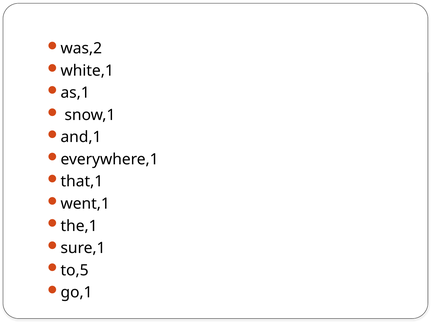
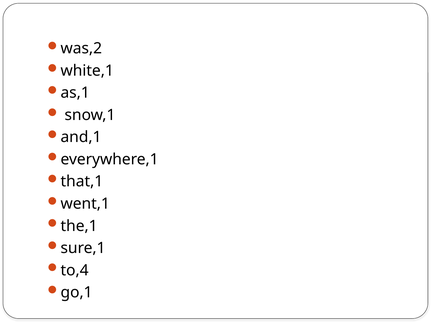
to,5: to,5 -> to,4
